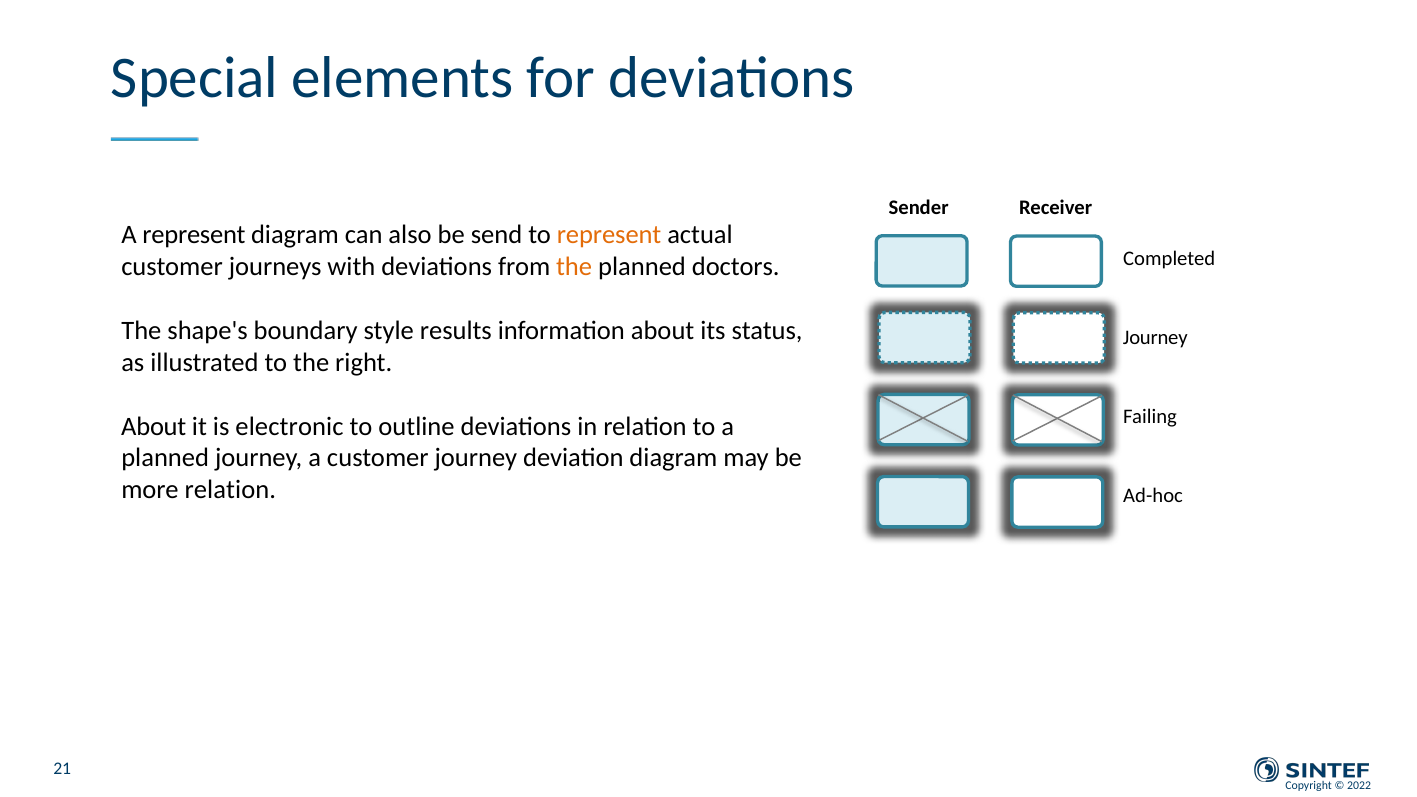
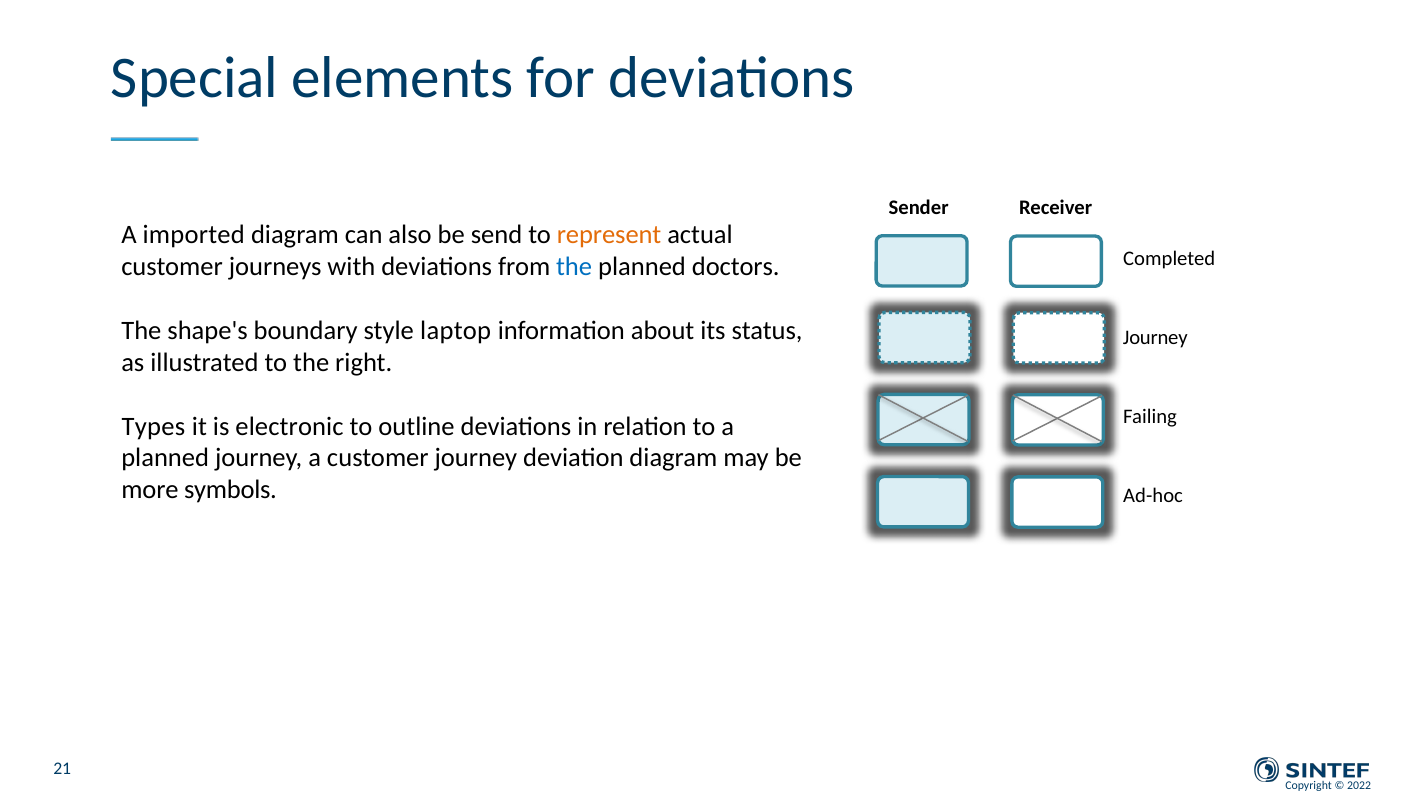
A represent: represent -> imported
the at (574, 267) colour: orange -> blue
results: results -> laptop
About at (154, 426): About -> Types
more relation: relation -> symbols
